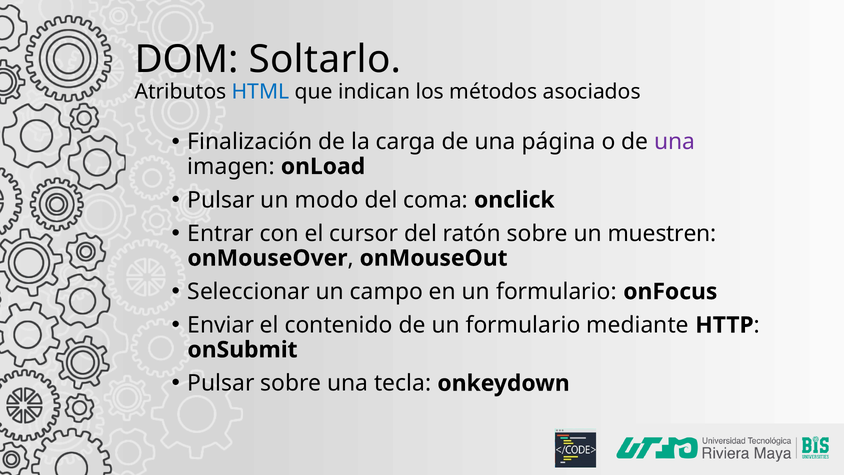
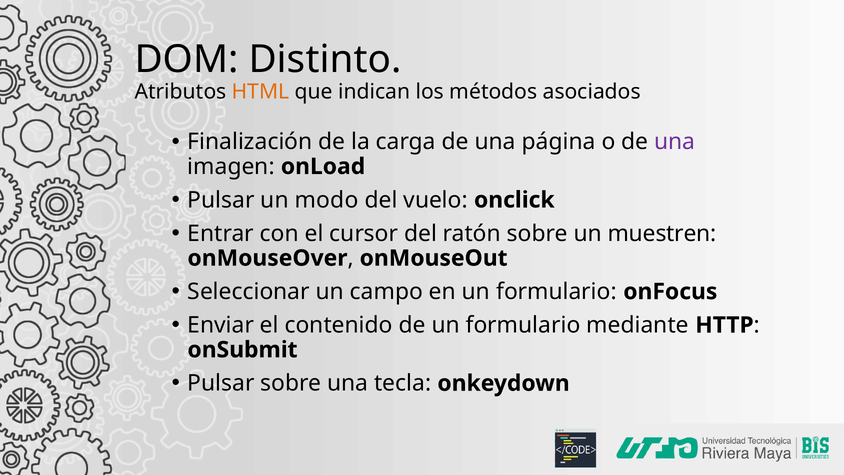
Soltarlo: Soltarlo -> Distinto
HTML colour: blue -> orange
coma: coma -> vuelo
